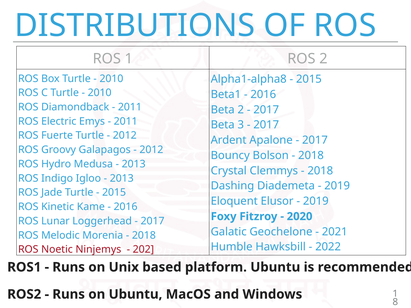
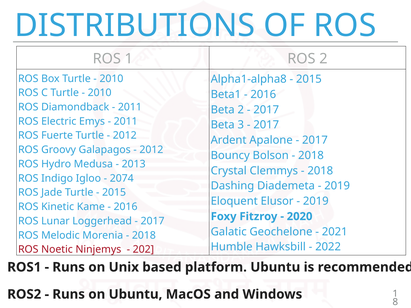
2013 at (122, 178): 2013 -> 2074
